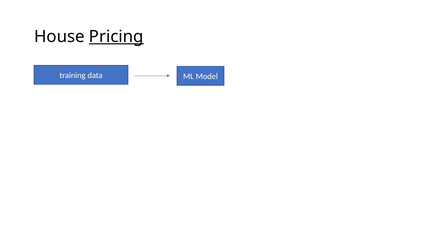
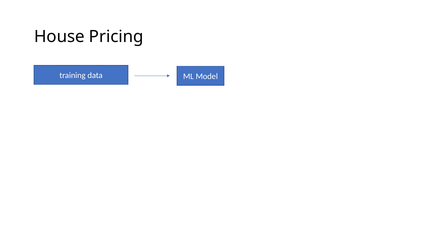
Pricing underline: present -> none
